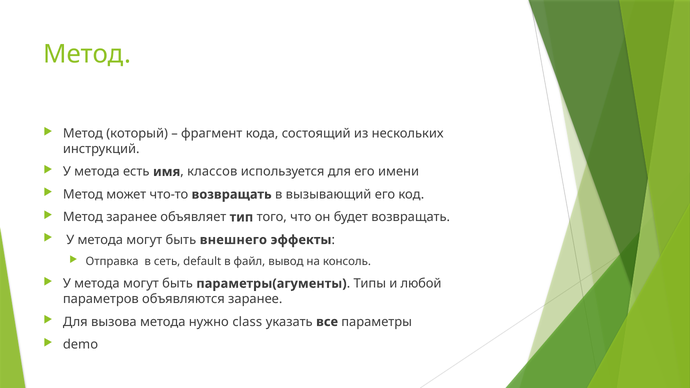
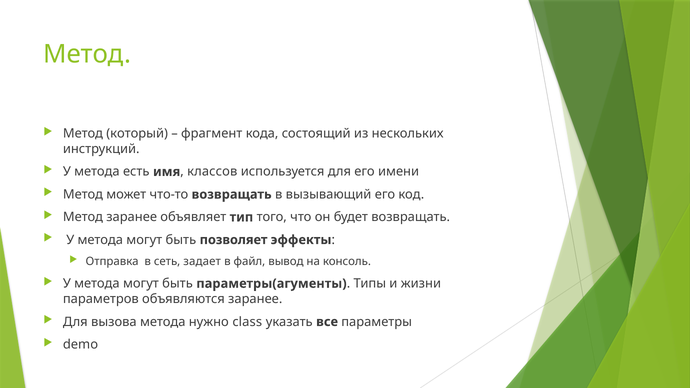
внешнего: внешнего -> позволяет
default: default -> задает
любой: любой -> жизни
